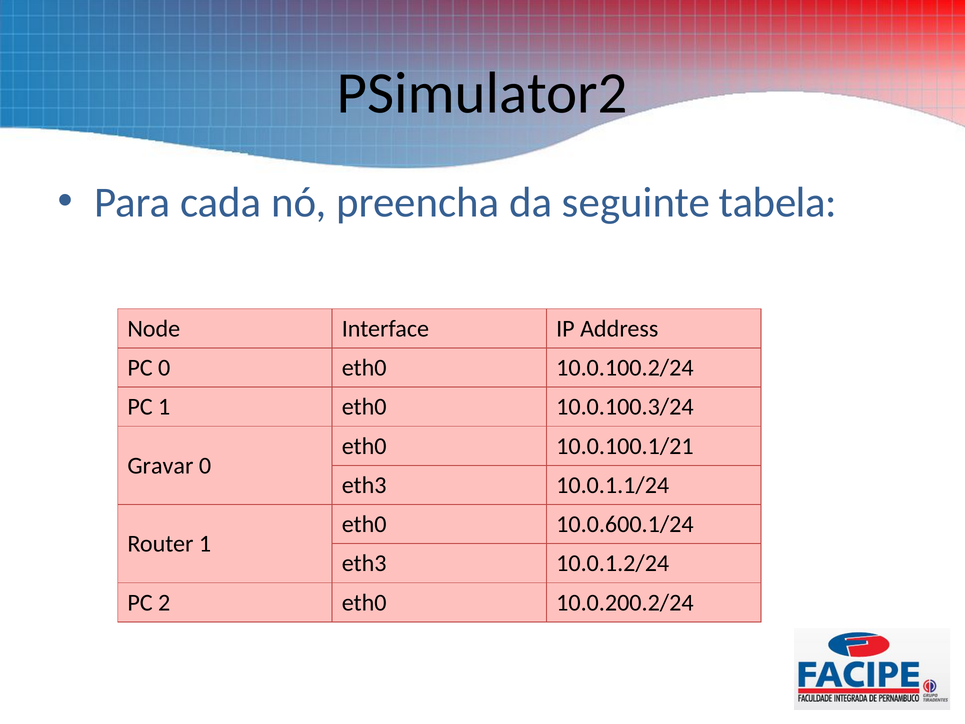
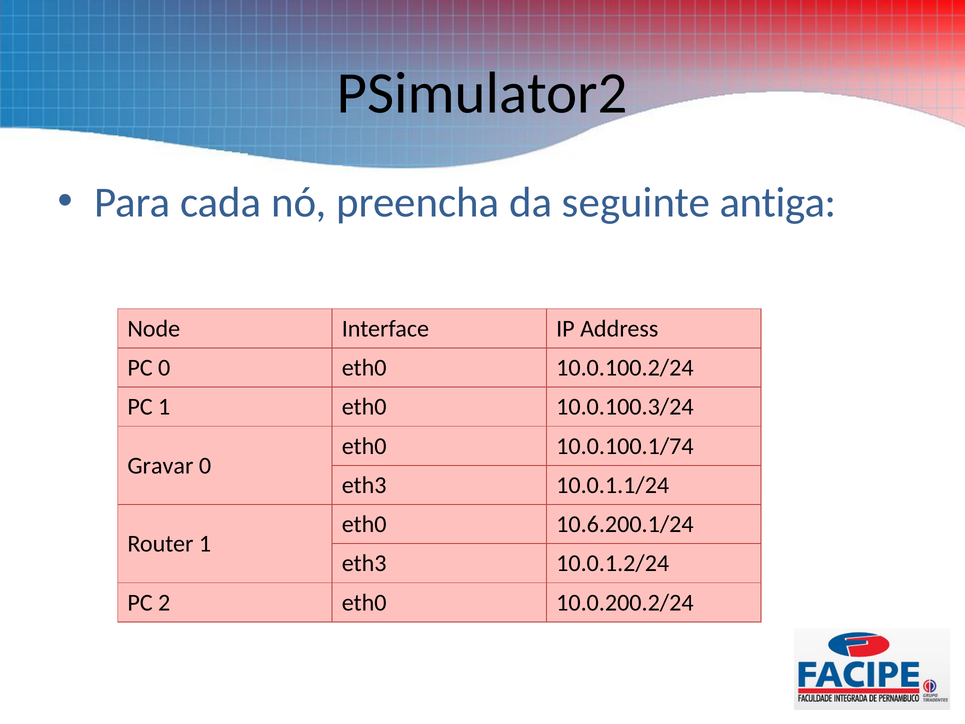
tabela: tabela -> antiga
10.0.100.1/21: 10.0.100.1/21 -> 10.0.100.1/74
10.0.600.1/24: 10.0.600.1/24 -> 10.6.200.1/24
